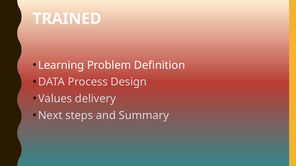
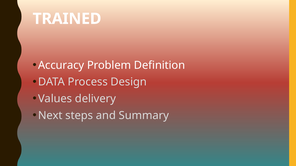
Learning: Learning -> Accuracy
